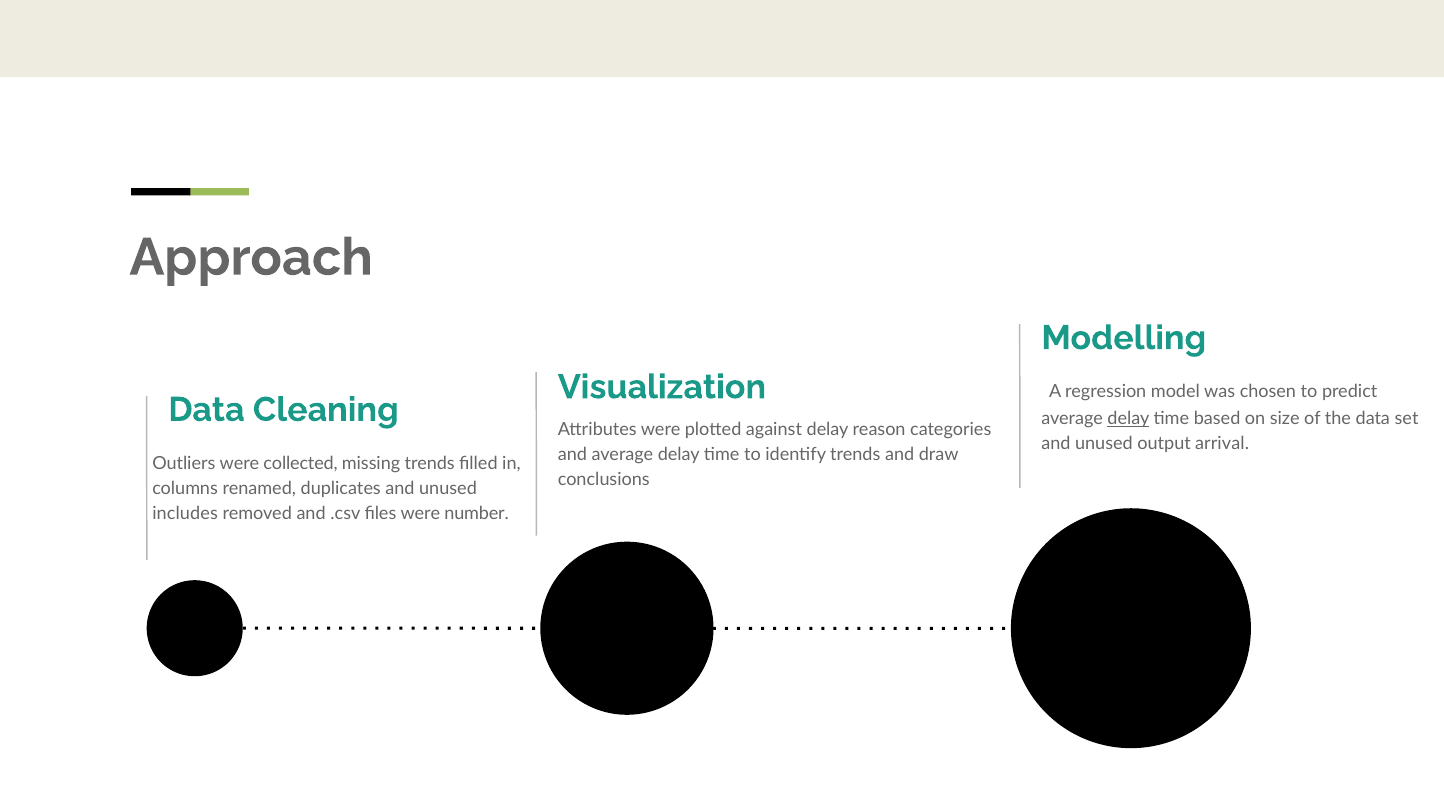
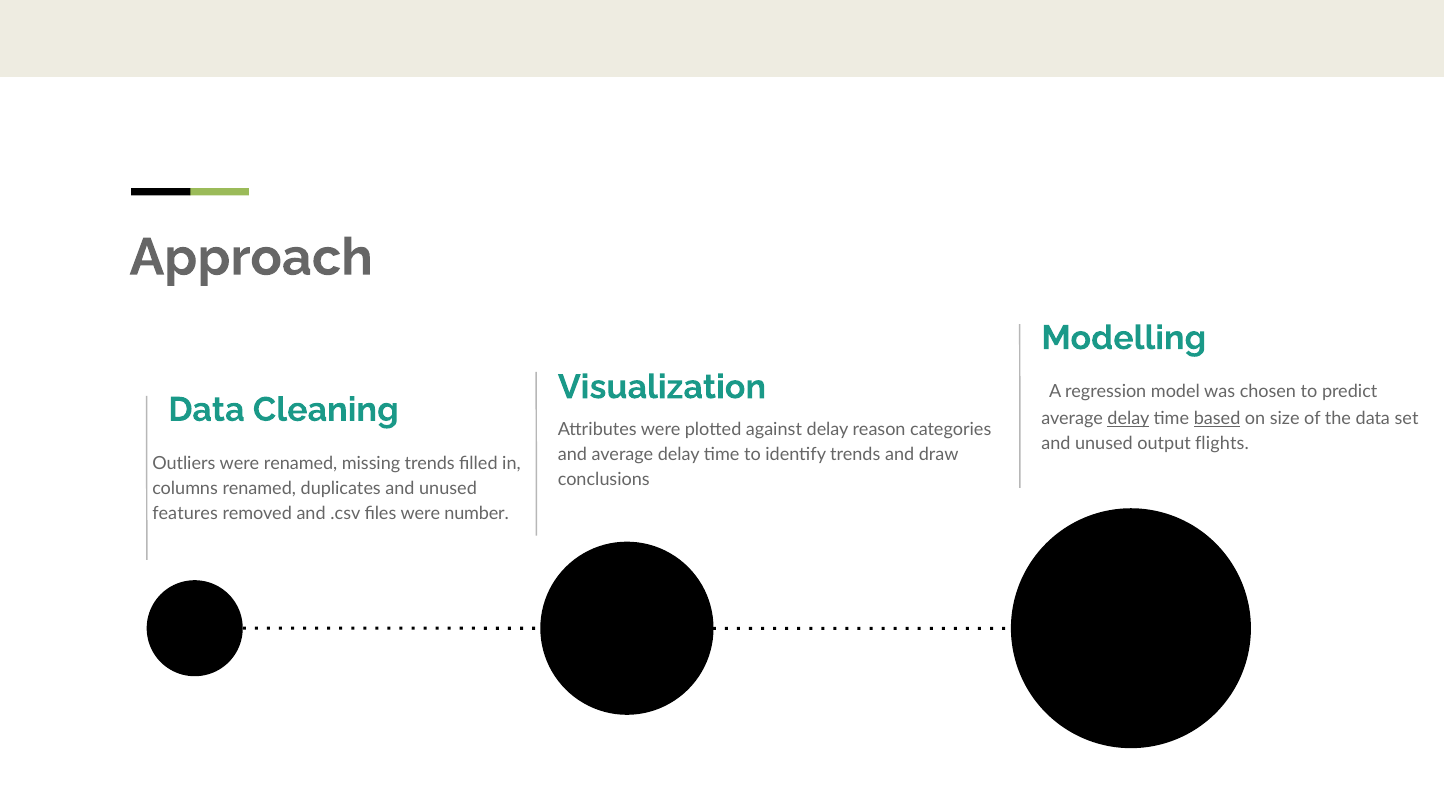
based underline: none -> present
arrival: arrival -> flights
were collected: collected -> renamed
includes: includes -> features
